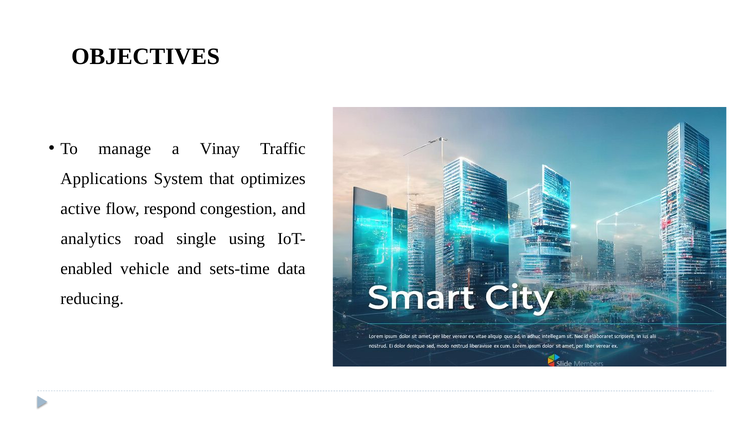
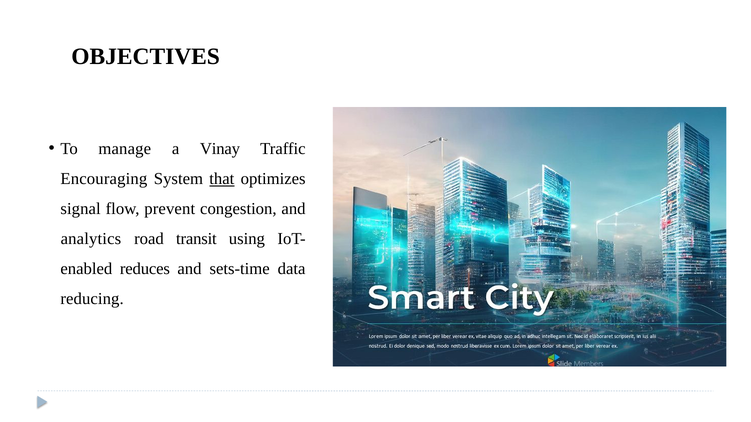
Applications: Applications -> Encouraging
that underline: none -> present
active: active -> signal
respond: respond -> prevent
single: single -> transit
vehicle: vehicle -> reduces
